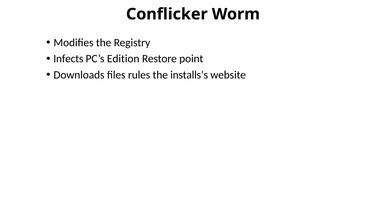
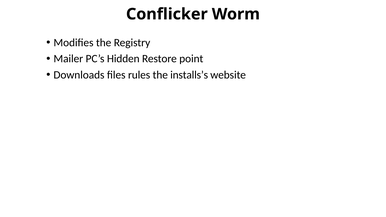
Infects: Infects -> Mailer
Edition: Edition -> Hidden
